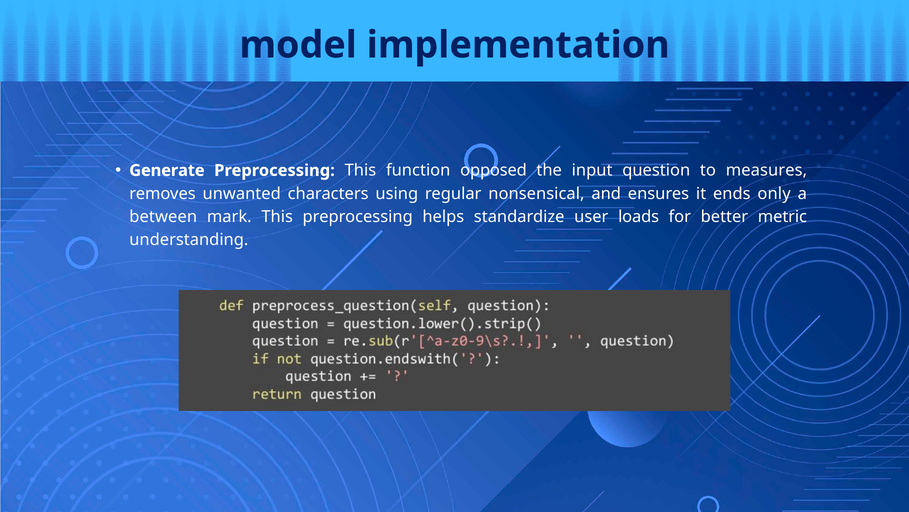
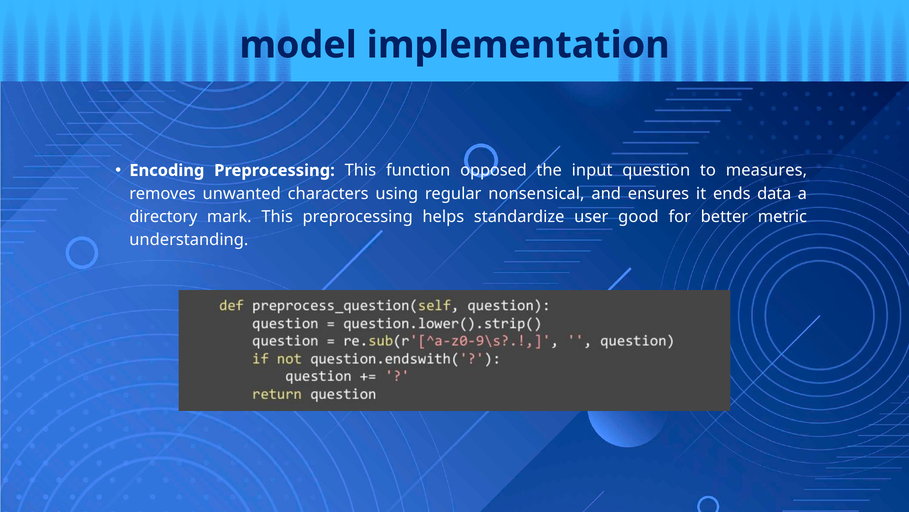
Generate: Generate -> Encoding
only: only -> data
between: between -> directory
loads: loads -> good
